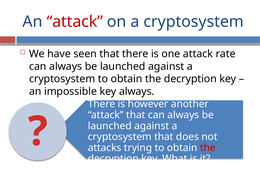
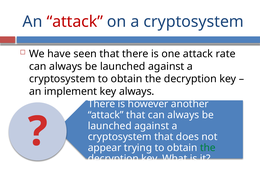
impossible: impossible -> implement
attacks: attacks -> appear
the at (208, 148) colour: red -> green
